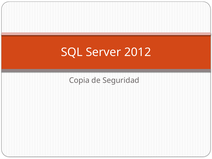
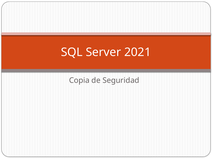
2012: 2012 -> 2021
